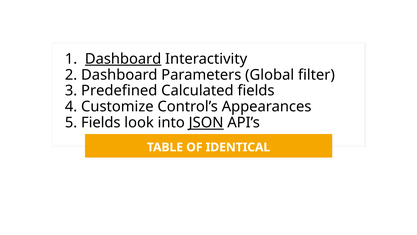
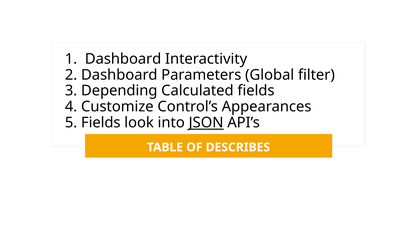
Dashboard at (123, 59) underline: present -> none
Predefined: Predefined -> Depending
IDENTICAL: IDENTICAL -> DESCRIBES
